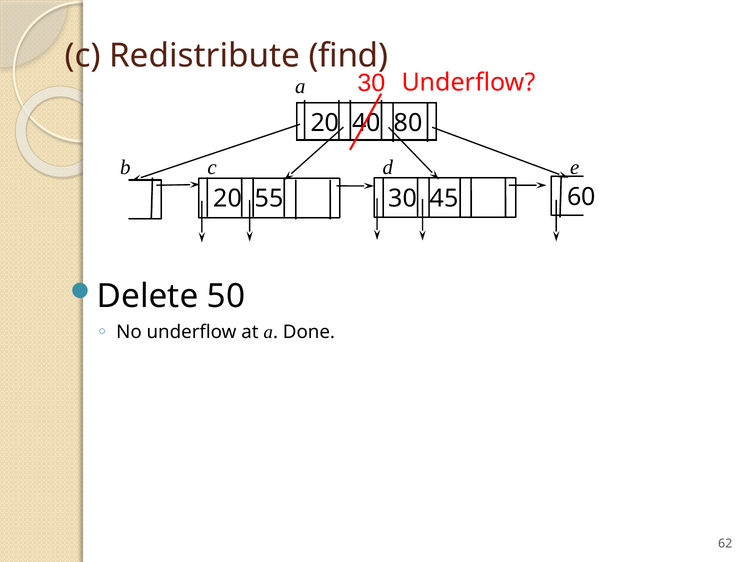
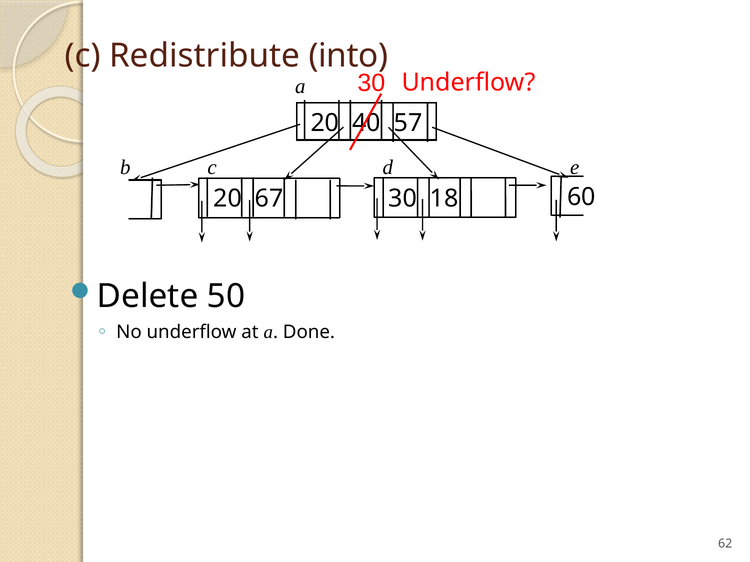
find: find -> into
80: 80 -> 57
55: 55 -> 67
45: 45 -> 18
